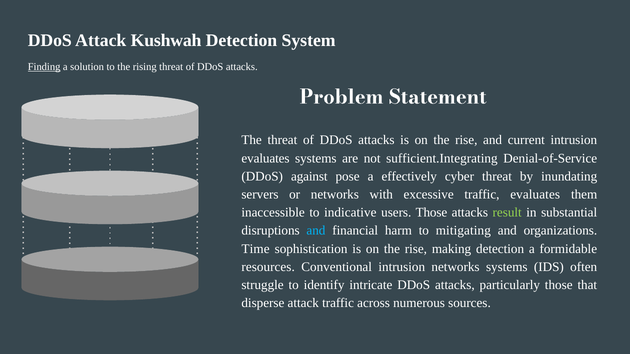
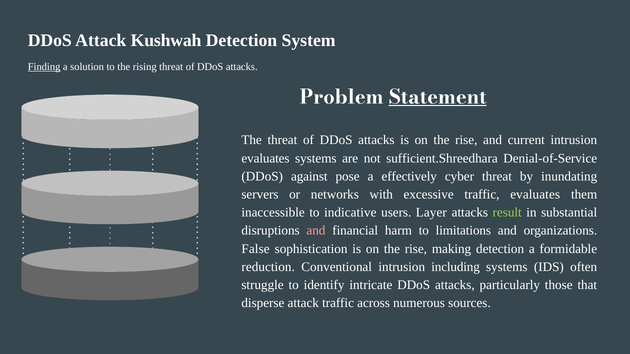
Statement underline: none -> present
sufficient.Integrating: sufficient.Integrating -> sufficient.Shreedhara
users Those: Those -> Layer
and at (316, 231) colour: light blue -> pink
mitigating: mitigating -> limitations
Time: Time -> False
resources: resources -> reduction
intrusion networks: networks -> including
